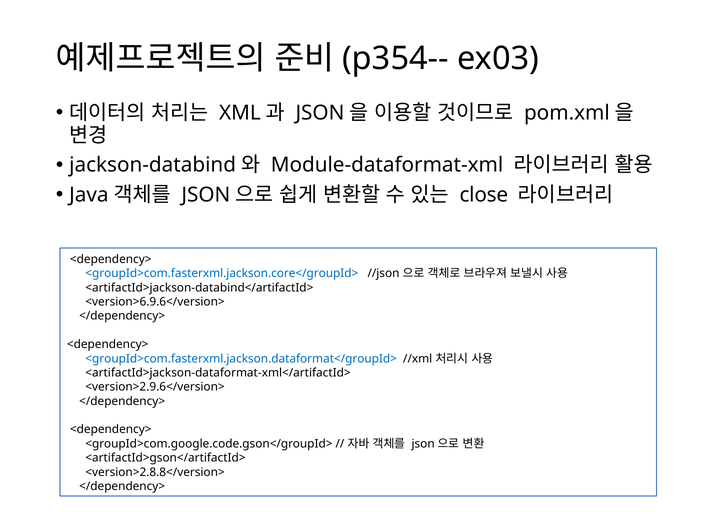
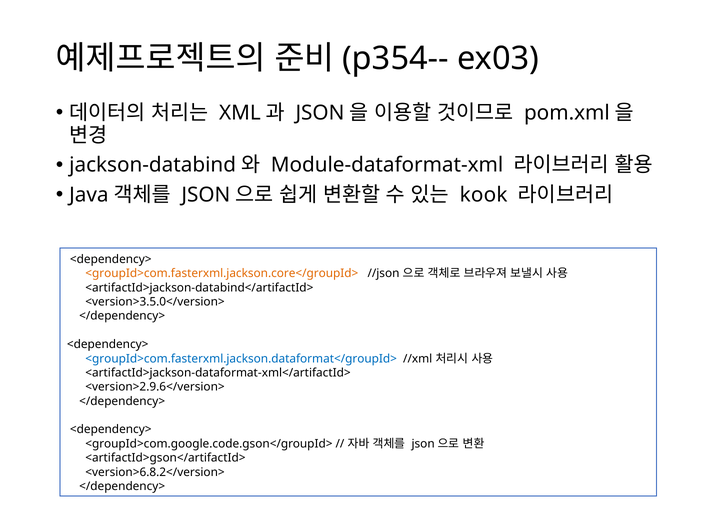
close: close -> kook
<groupId>com.fasterxml.jackson.core</groupId> colour: blue -> orange
<version>6.9.6</version>: <version>6.9.6</version> -> <version>3.5.0</version>
<version>2.8.8</version>: <version>2.8.8</version> -> <version>6.8.2</version>
